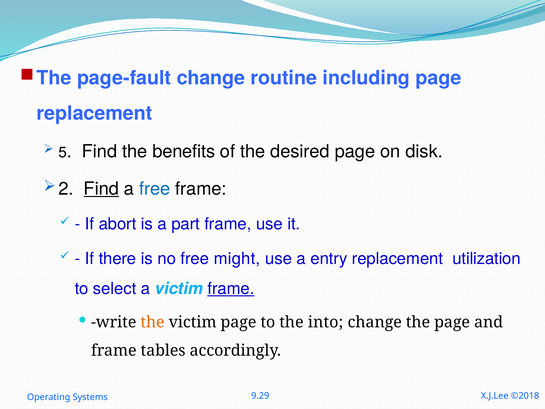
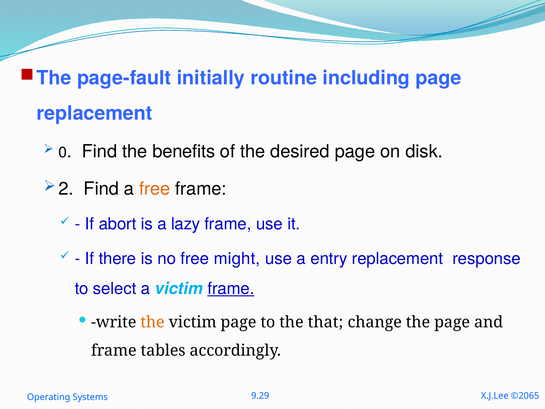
page-fault change: change -> initially
5: 5 -> 0
Find at (101, 189) underline: present -> none
free at (155, 189) colour: blue -> orange
part: part -> lazy
utilization: utilization -> response
into: into -> that
©2018: ©2018 -> ©2065
